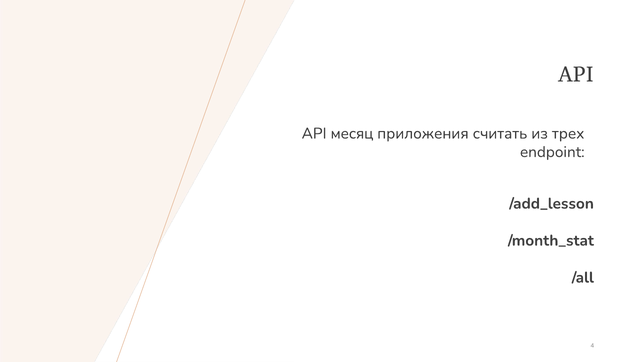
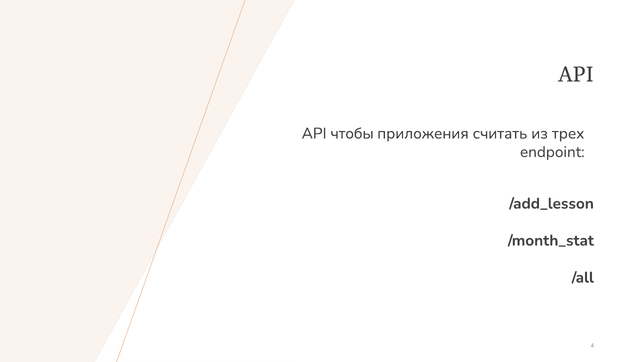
месяц: месяц -> чтобы
